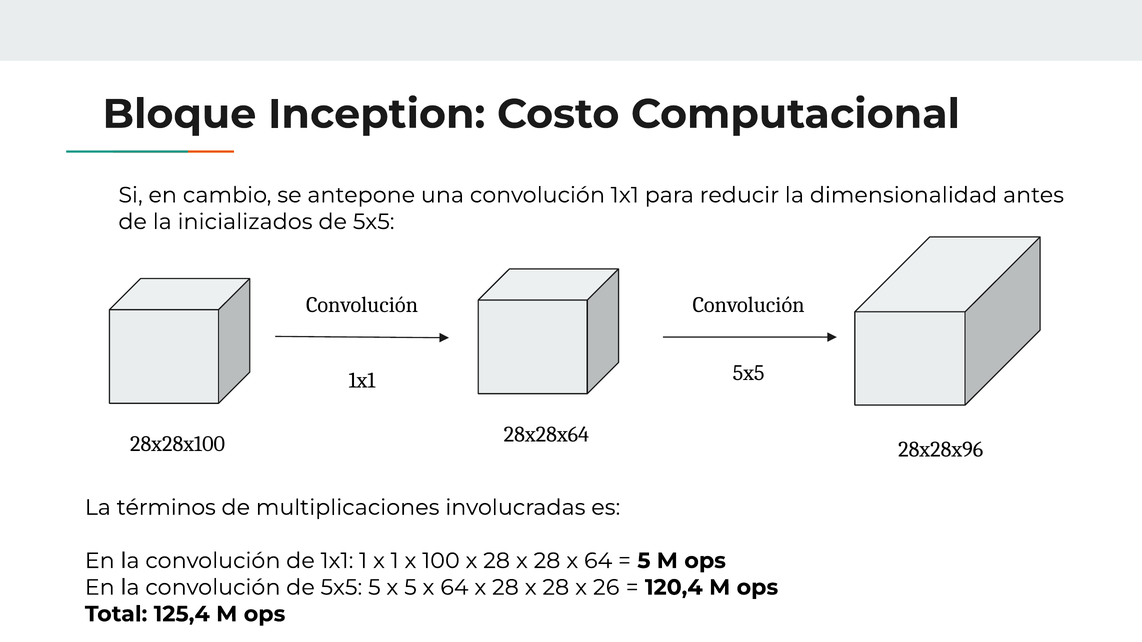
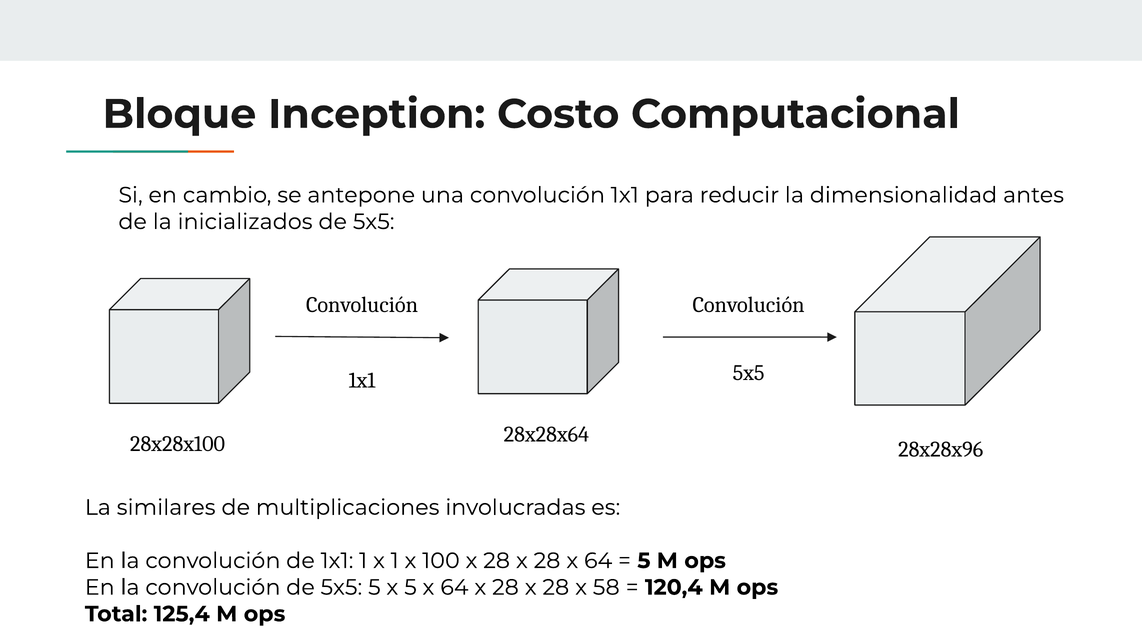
términos: términos -> similares
26: 26 -> 58
